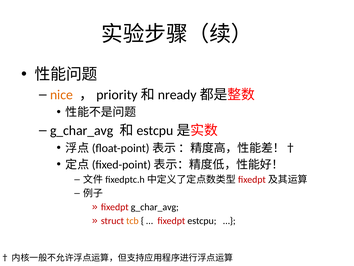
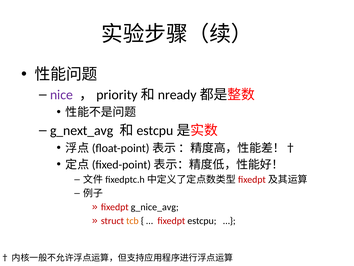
nice colour: orange -> purple
g_char_avg at (82, 130): g_char_avg -> g_next_avg
fixedpt g_char_avg: g_char_avg -> g_nice_avg
